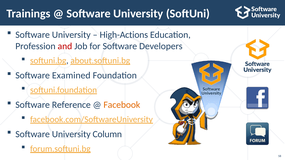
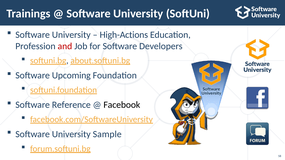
Examined: Examined -> Upcoming
Facebook colour: orange -> black
Column: Column -> Sample
